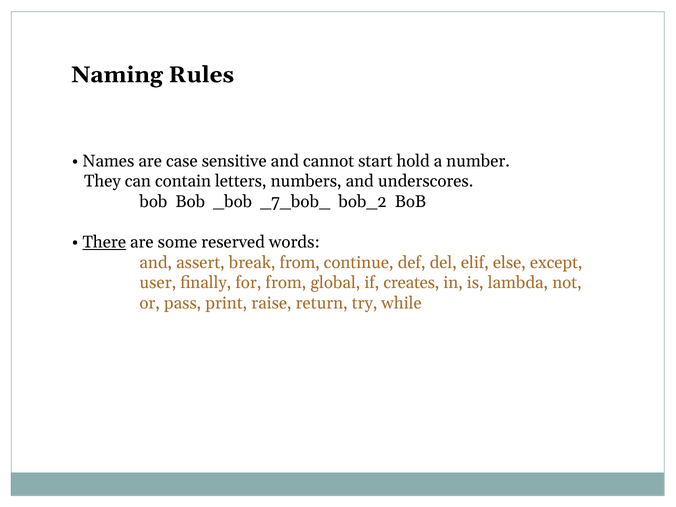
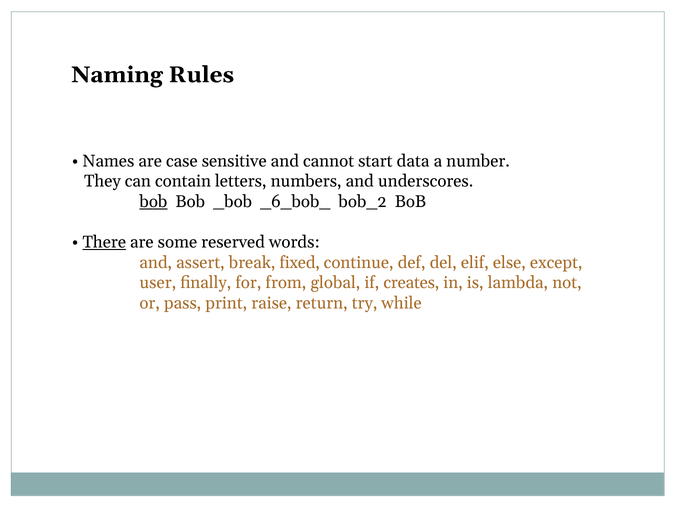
hold: hold -> data
bob at (153, 202) underline: none -> present
_7_bob_: _7_bob_ -> _6_bob_
break from: from -> fixed
